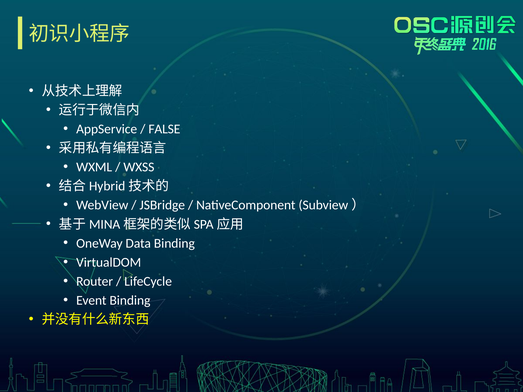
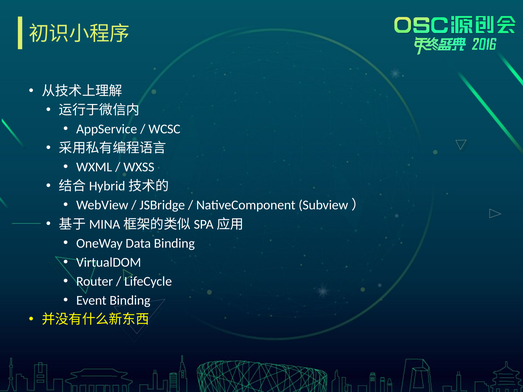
FALSE: FALSE -> WCSC
